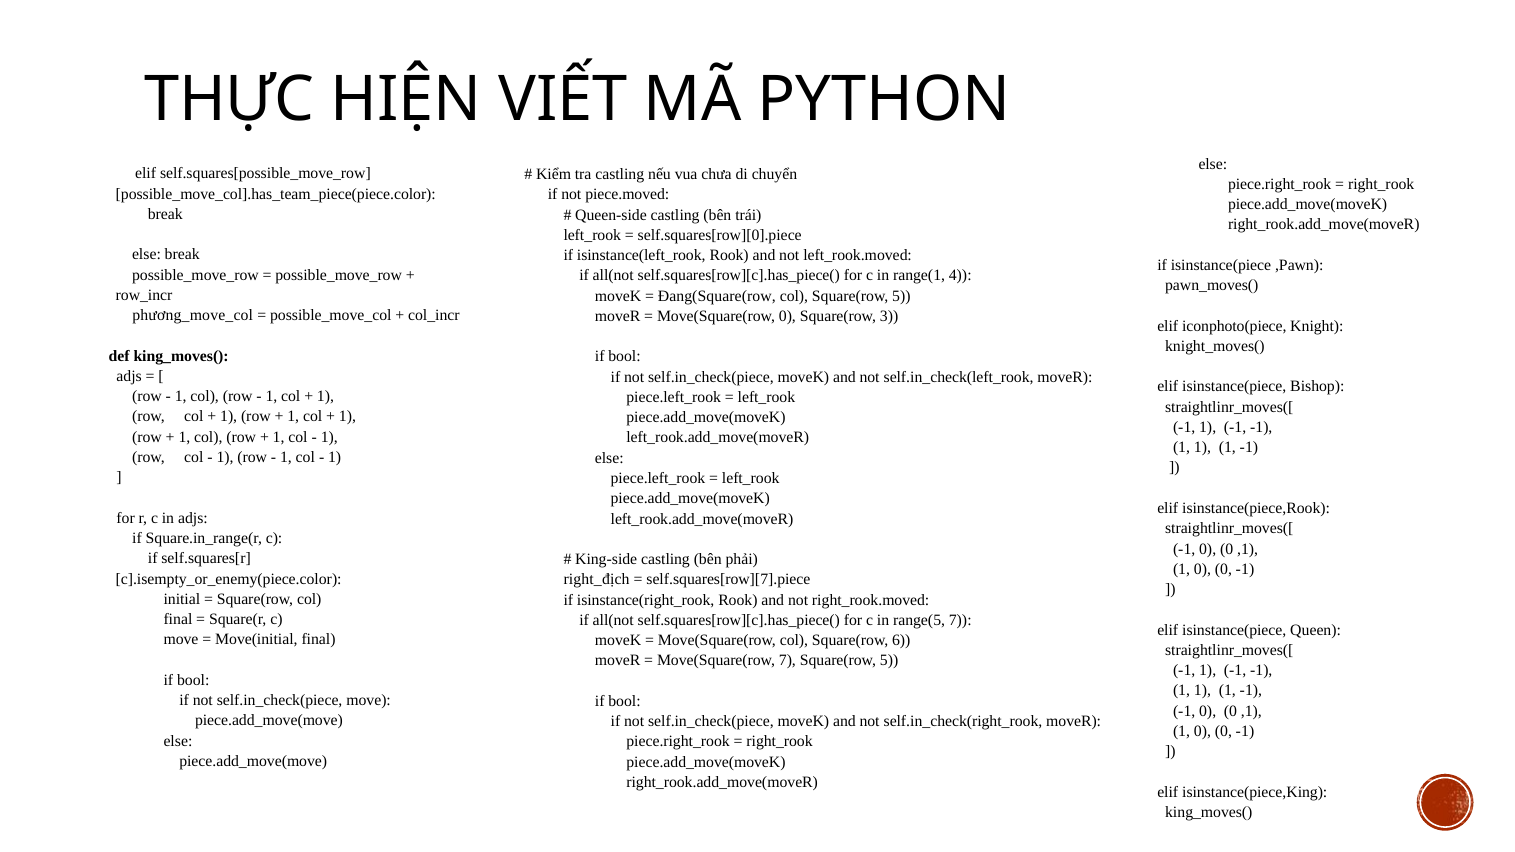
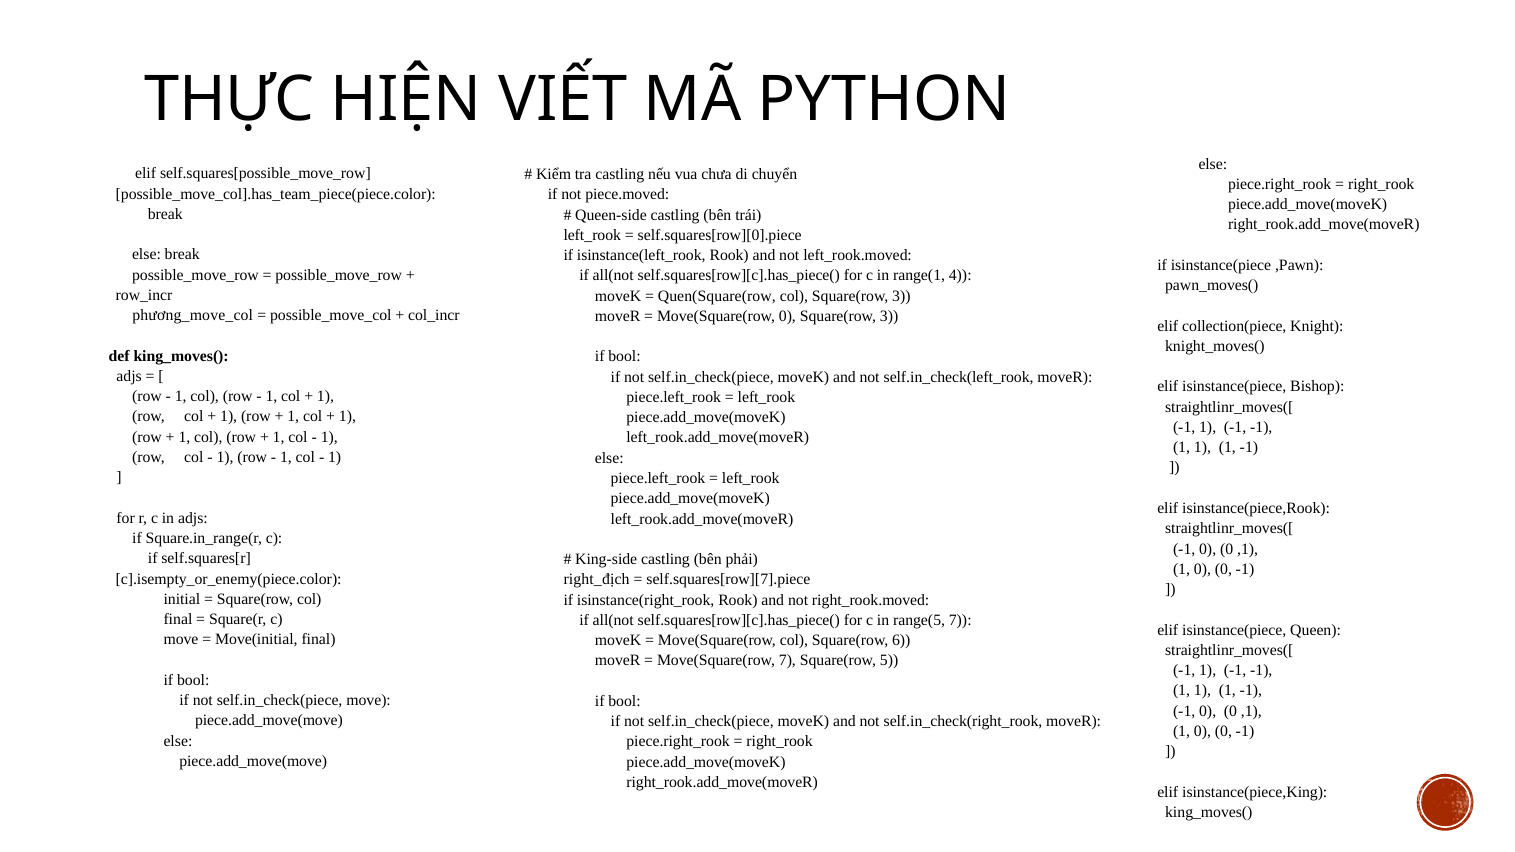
Đang(Square(row: Đang(Square(row -> Quen(Square(row
col Square(row 5: 5 -> 3
iconphoto(piece: iconphoto(piece -> collection(piece
